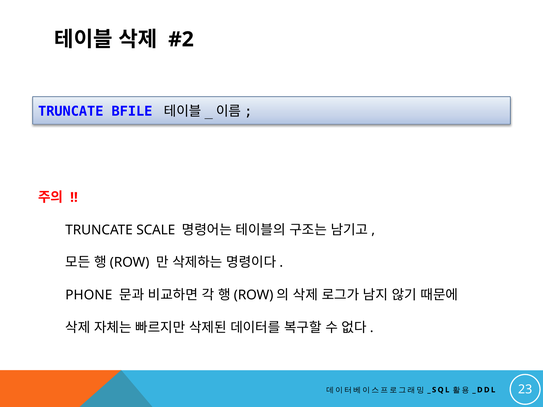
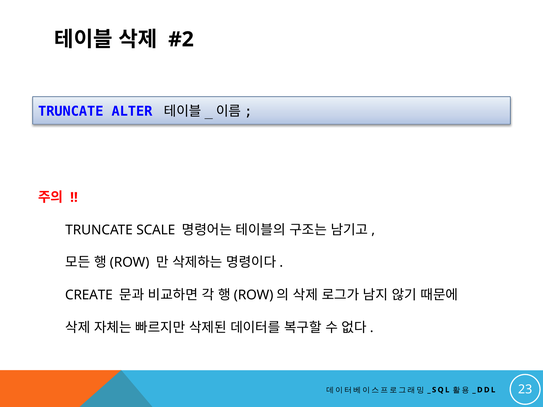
BFILE: BFILE -> ALTER
PHONE: PHONE -> CREATE
